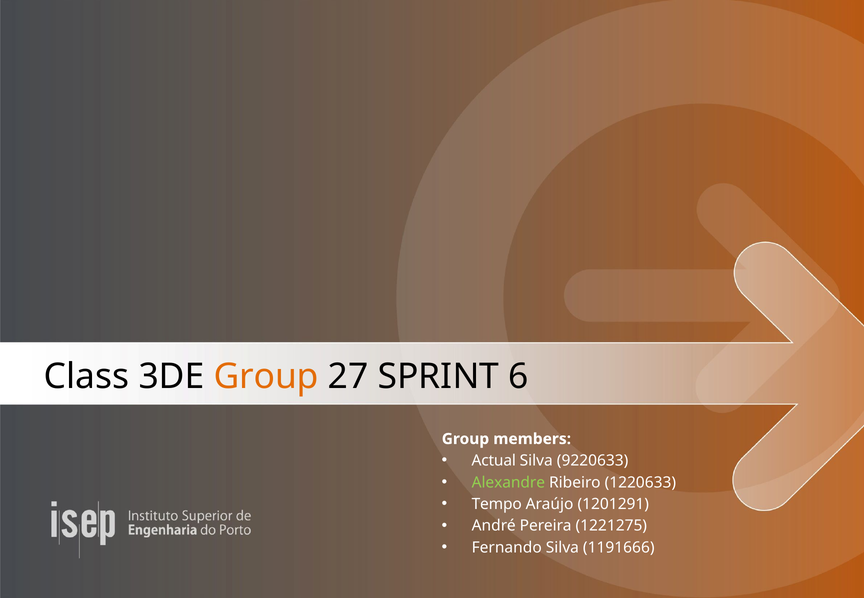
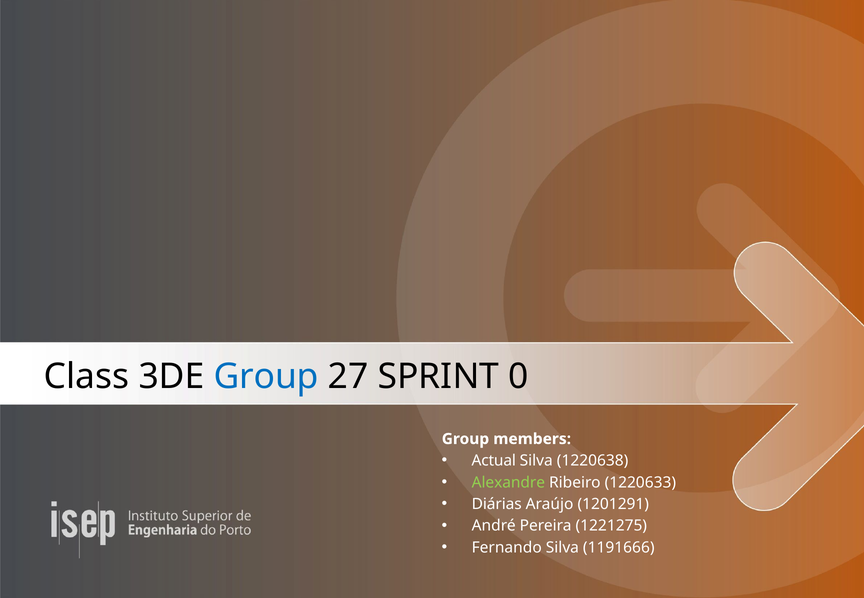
Group at (266, 377) colour: orange -> blue
6: 6 -> 0
9220633: 9220633 -> 1220638
Tempo: Tempo -> Diárias
